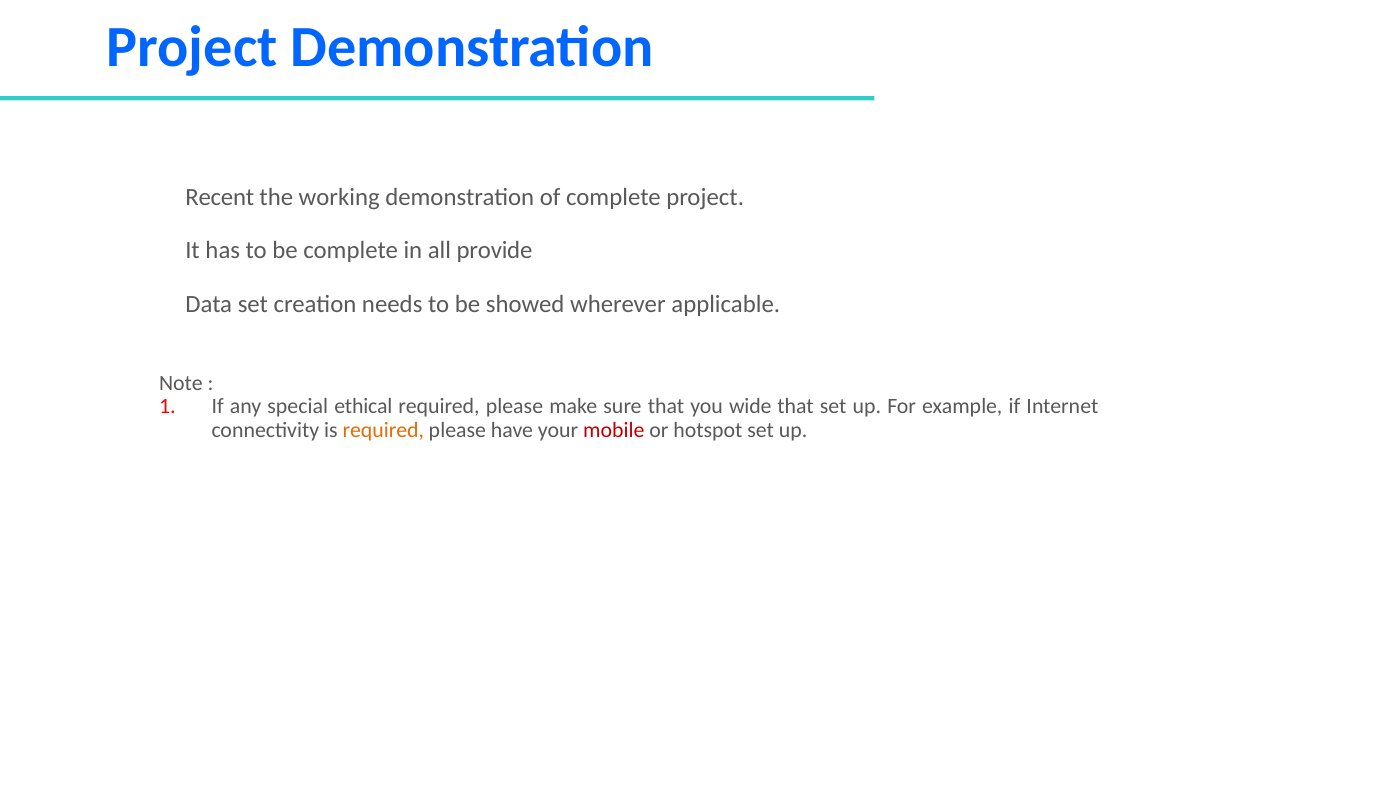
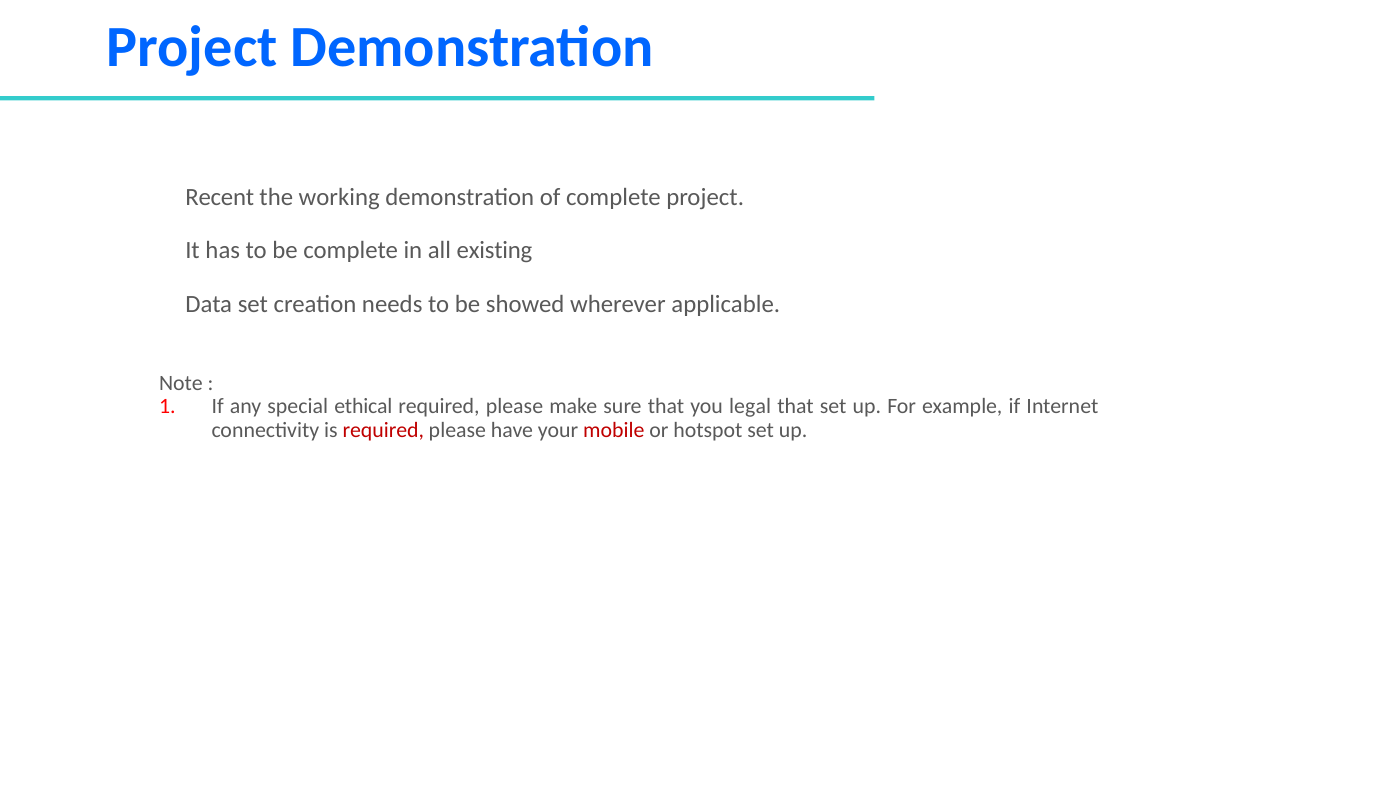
provide: provide -> existing
wide: wide -> legal
required at (383, 430) colour: orange -> red
